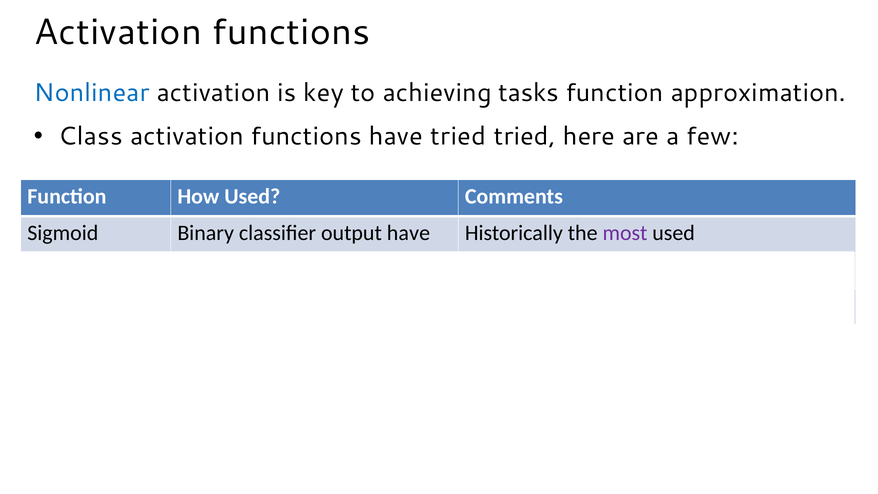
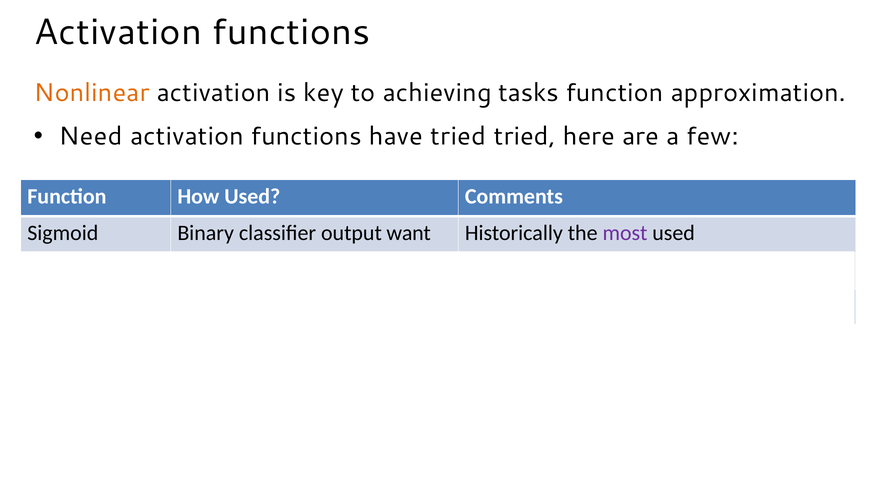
Nonlinear colour: blue -> orange
Class: Class -> Need
output have: have -> want
